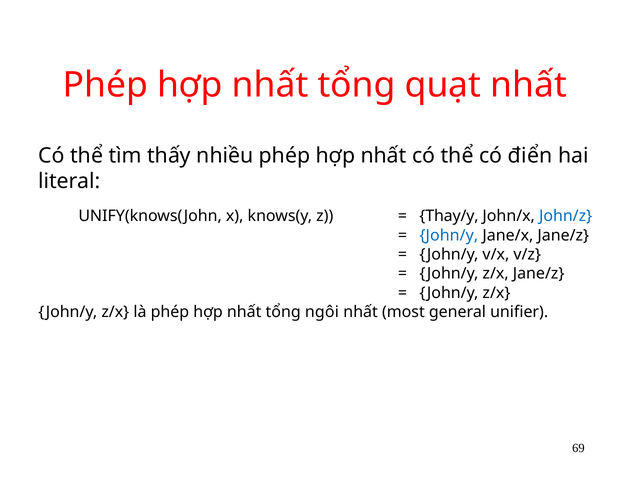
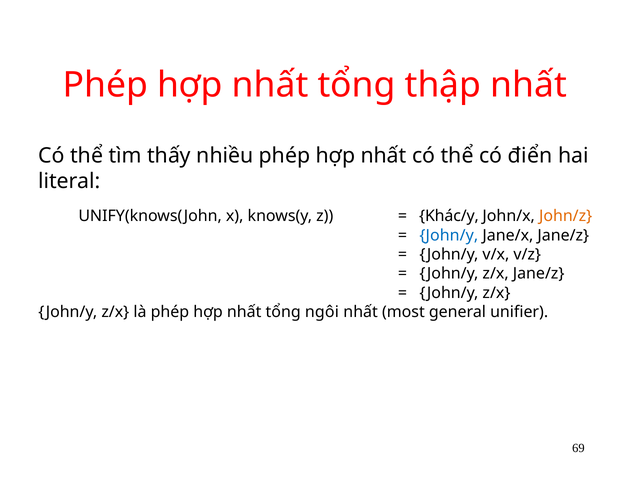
quạt: quạt -> thập
Thay/y: Thay/y -> Khác/y
John/z colour: blue -> orange
